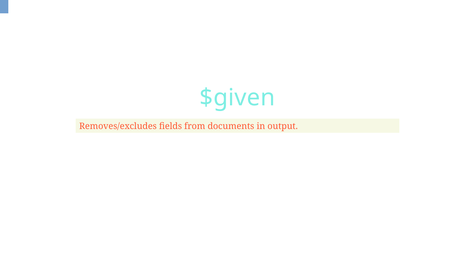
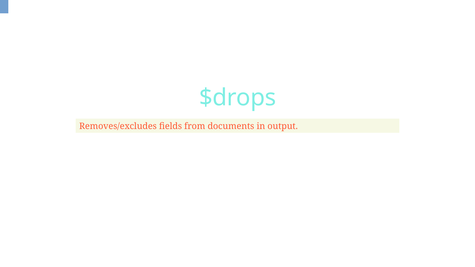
$given: $given -> $drops
